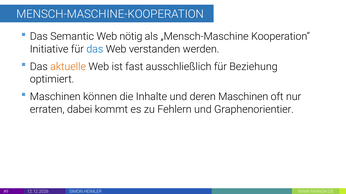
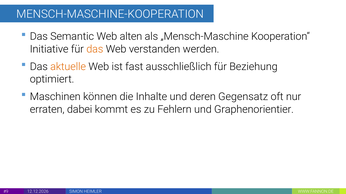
nötig: nötig -> alten
das at (95, 49) colour: blue -> orange
deren Maschinen: Maschinen -> Gegensatz
